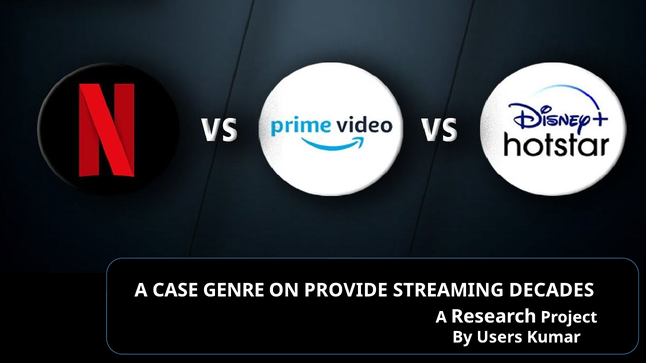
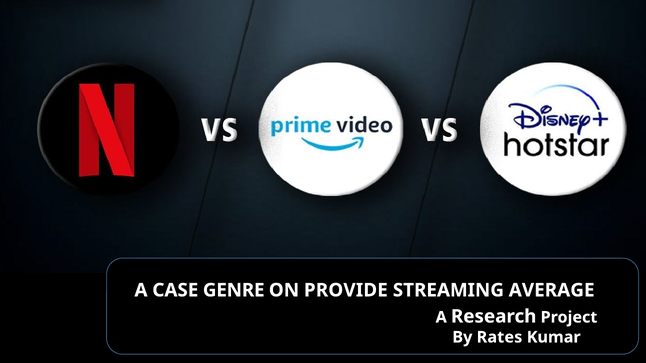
DECADES: DECADES -> AVERAGE
Users: Users -> Rates
